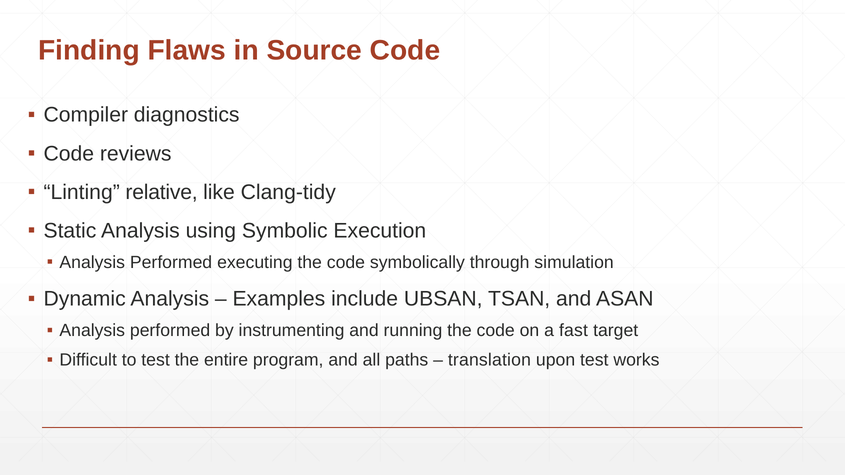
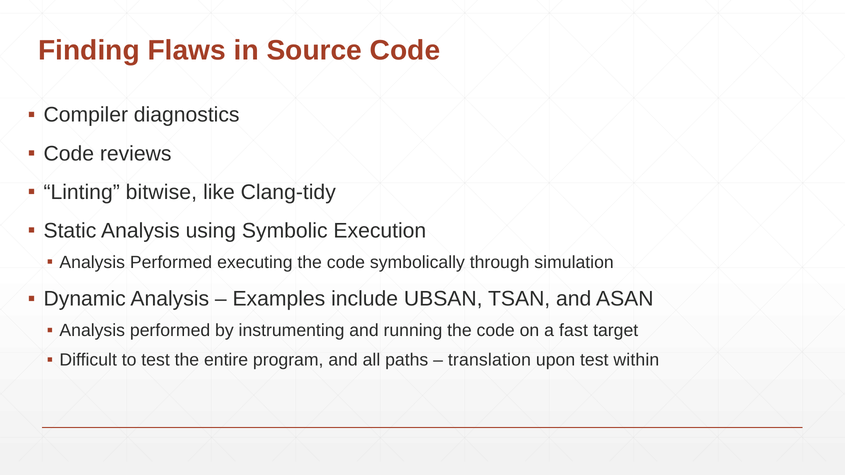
relative: relative -> bitwise
works: works -> within
